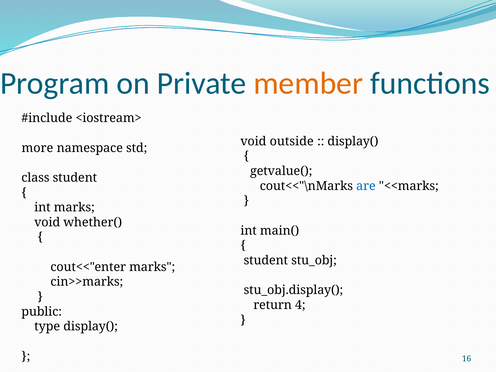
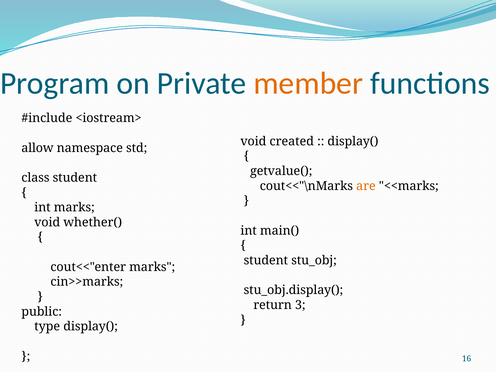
outside: outside -> created
more: more -> allow
are colour: blue -> orange
4: 4 -> 3
